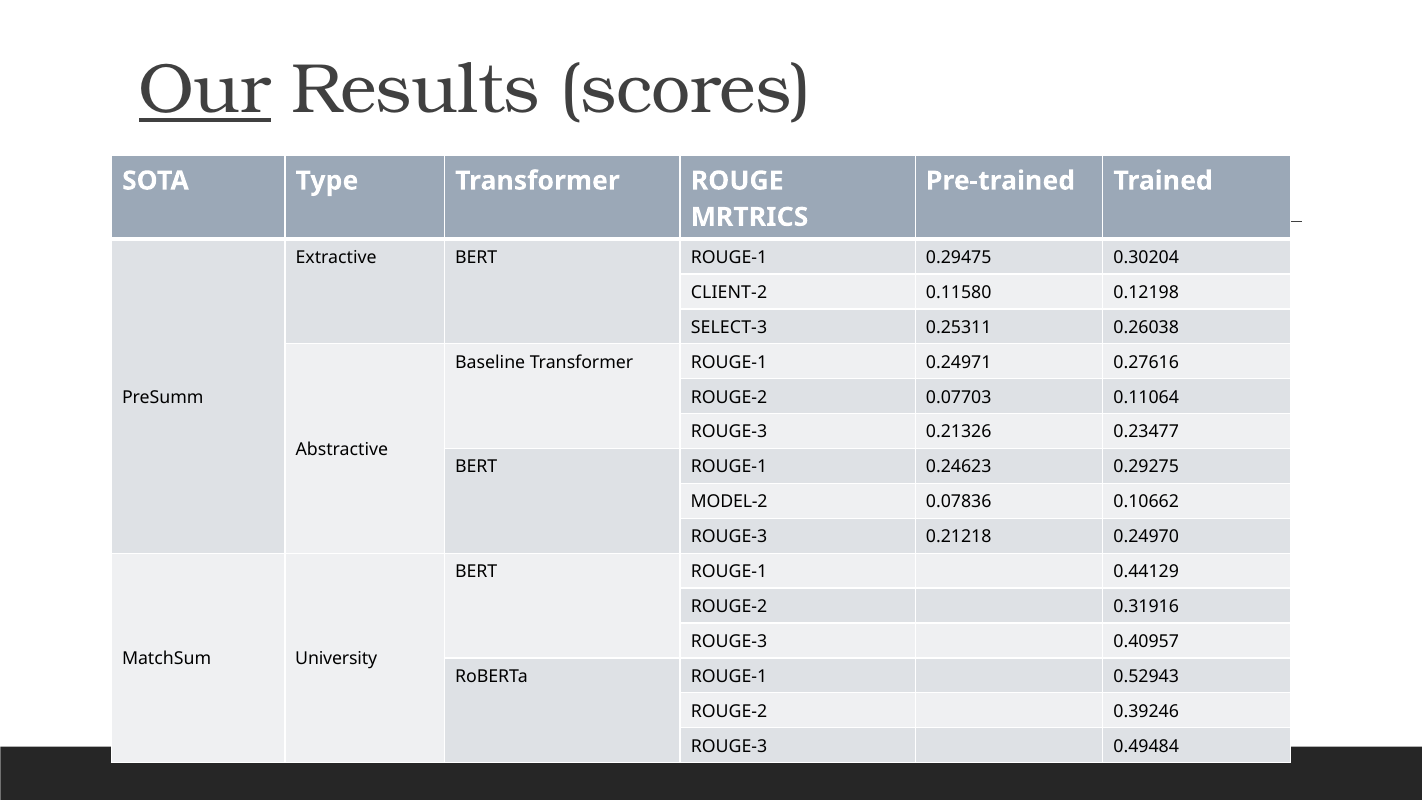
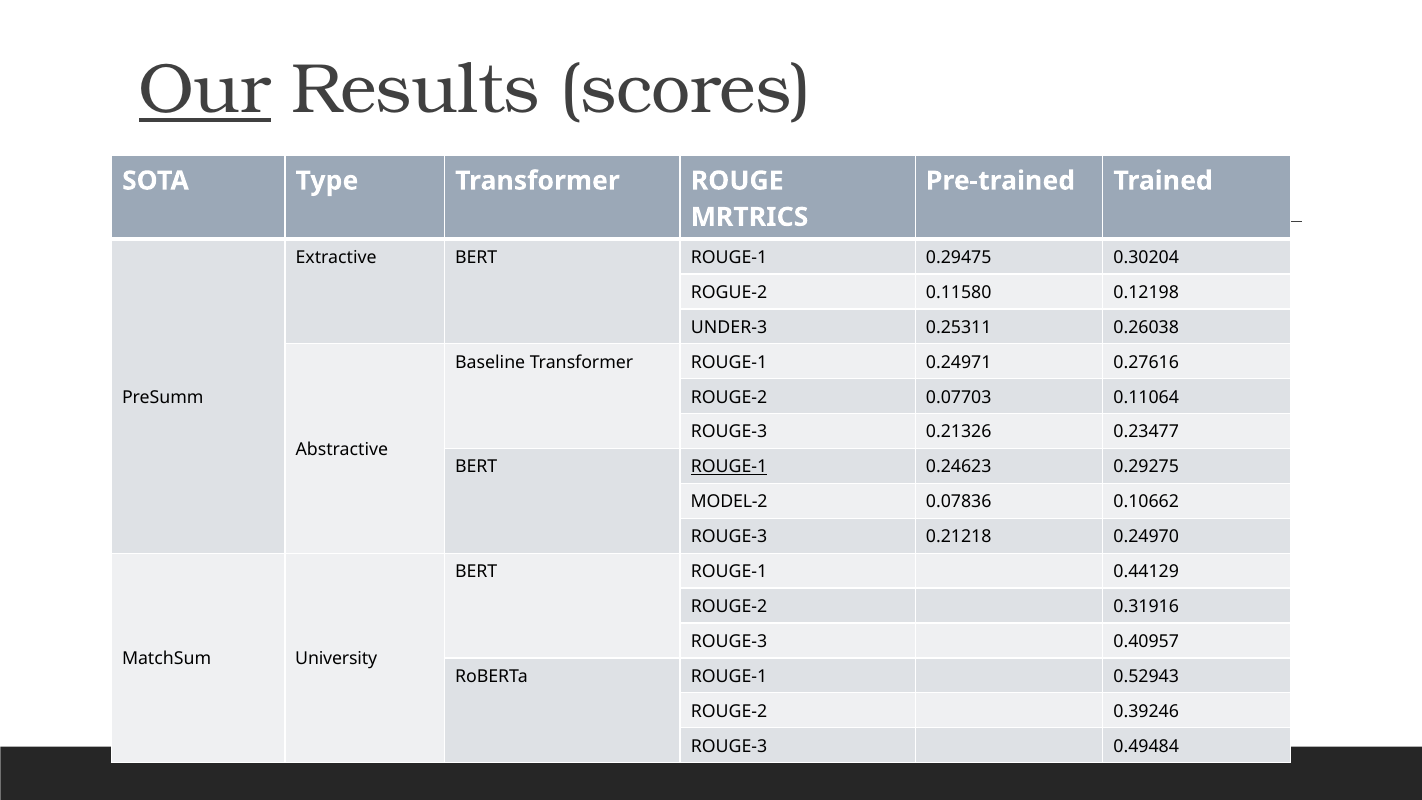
CLIENT-2: CLIENT-2 -> ROGUE-2
SELECT-3: SELECT-3 -> UNDER-3
ROUGE-1 at (729, 467) underline: none -> present
